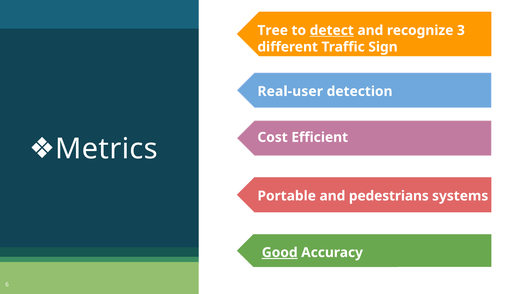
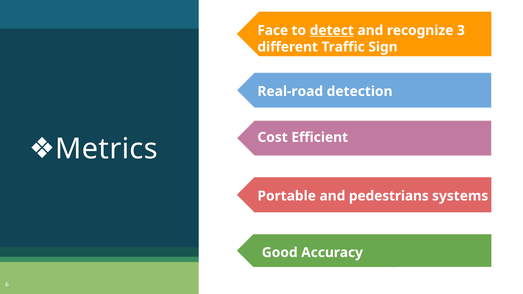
Tree: Tree -> Face
Real-user: Real-user -> Real-road
Good underline: present -> none
